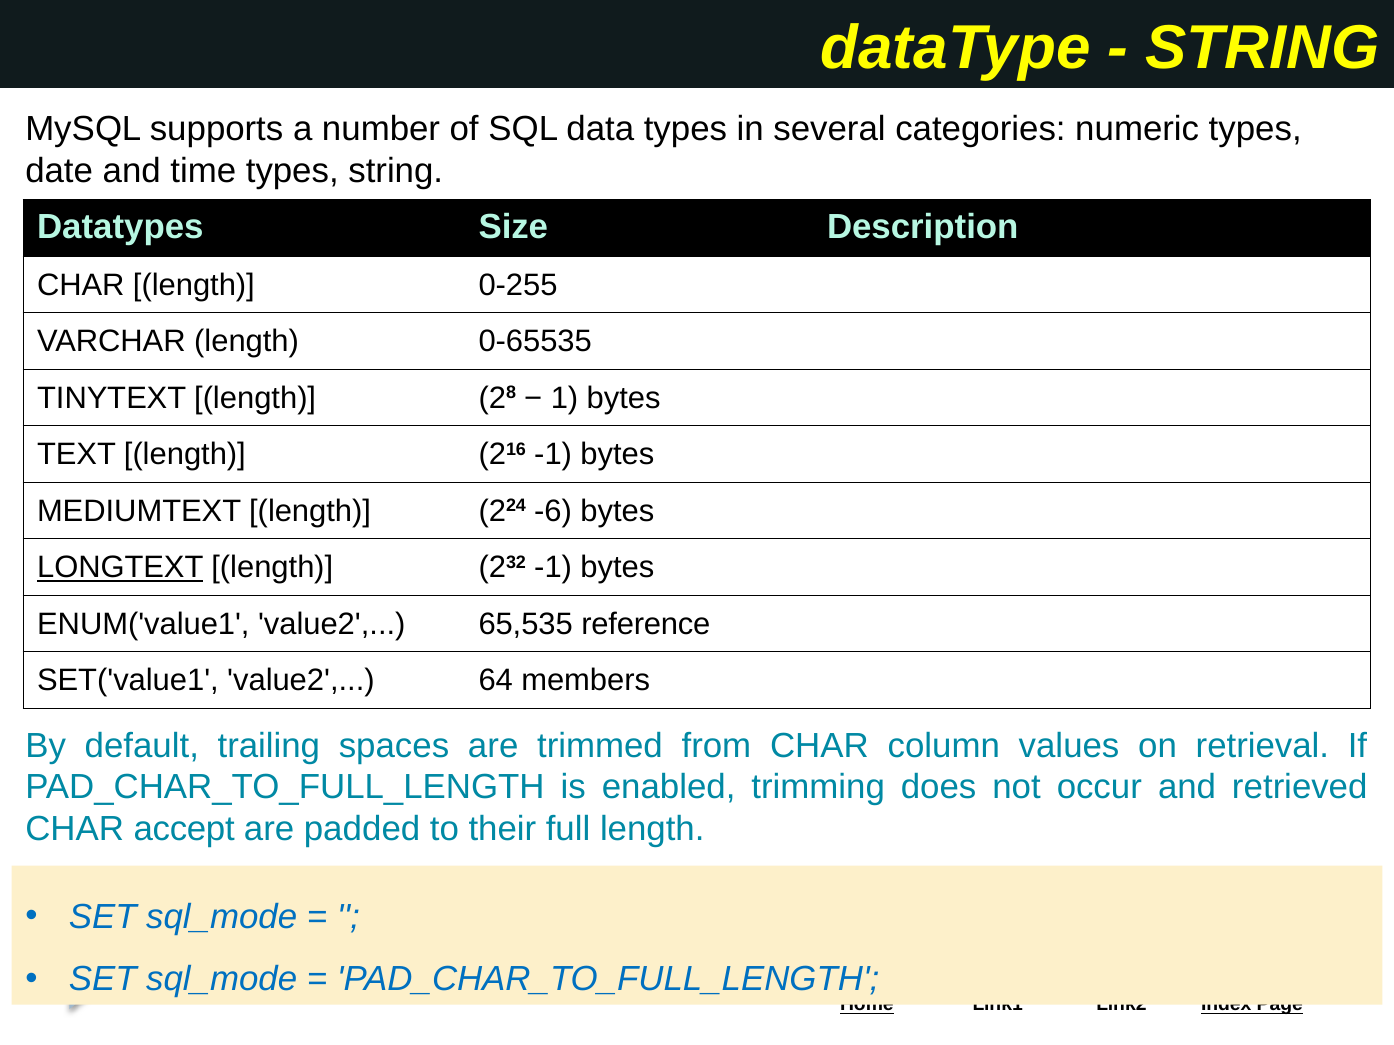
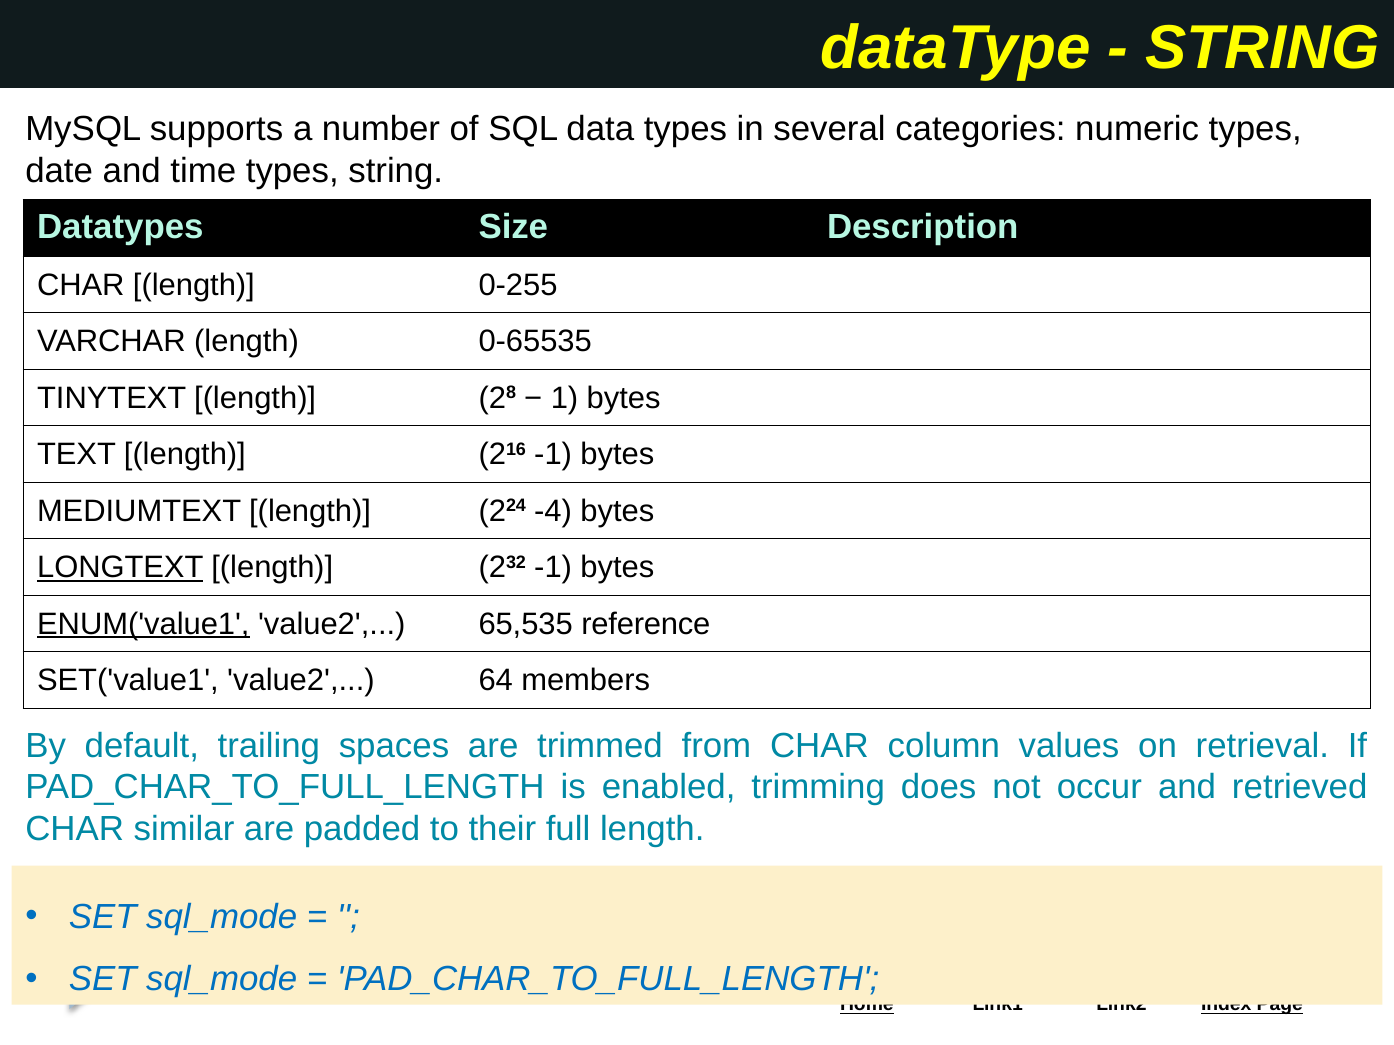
-6: -6 -> -4
ENUM('value1 underline: none -> present
accept: accept -> similar
